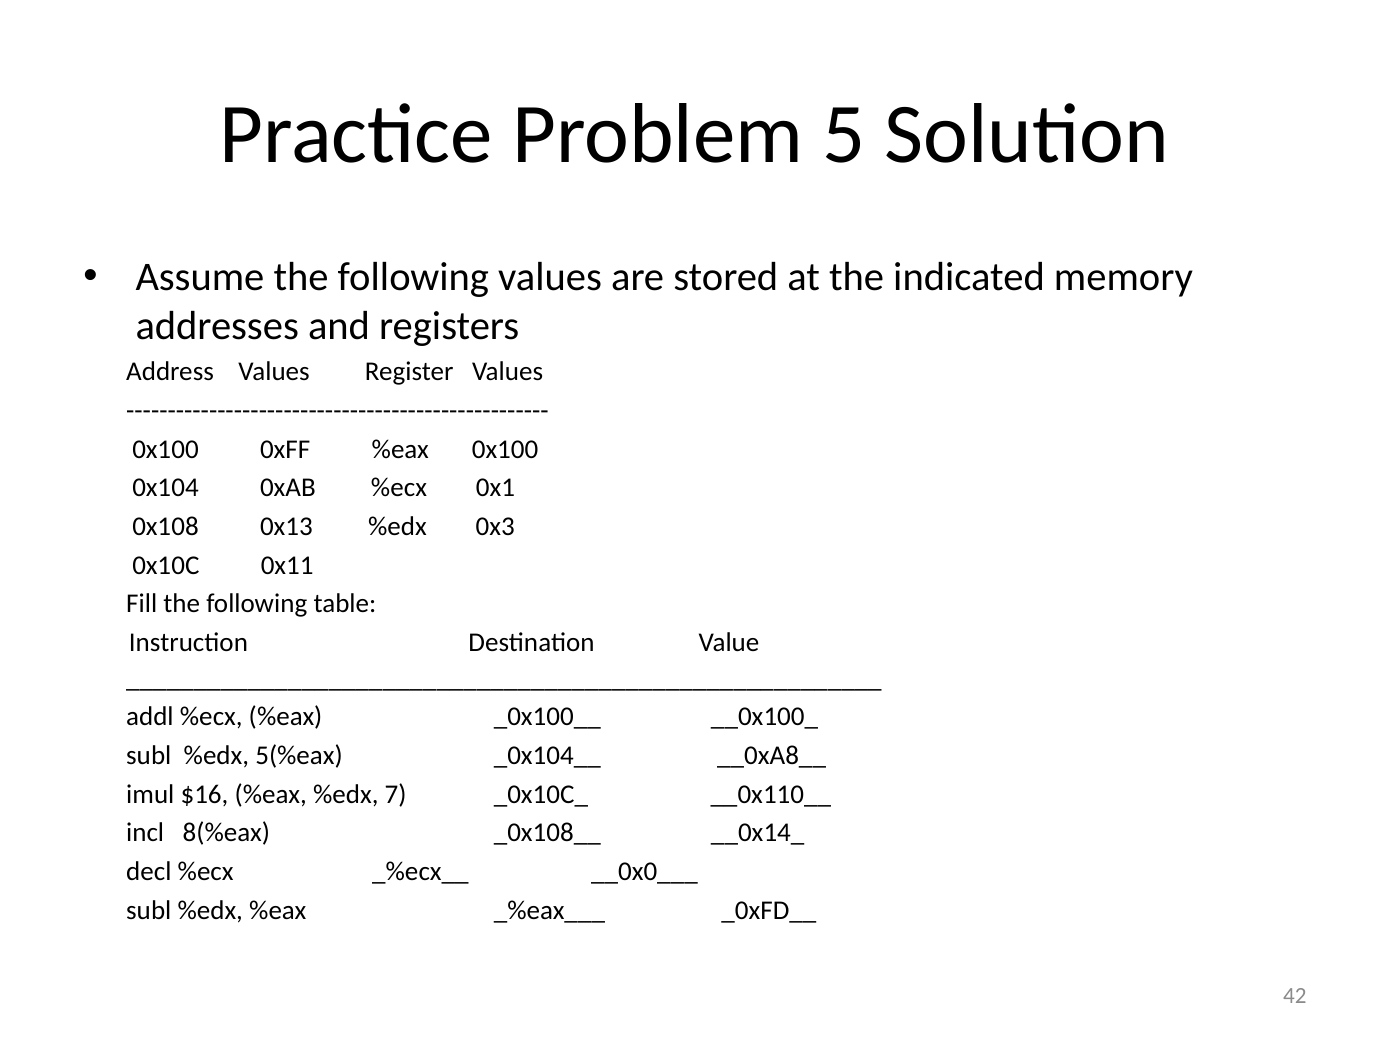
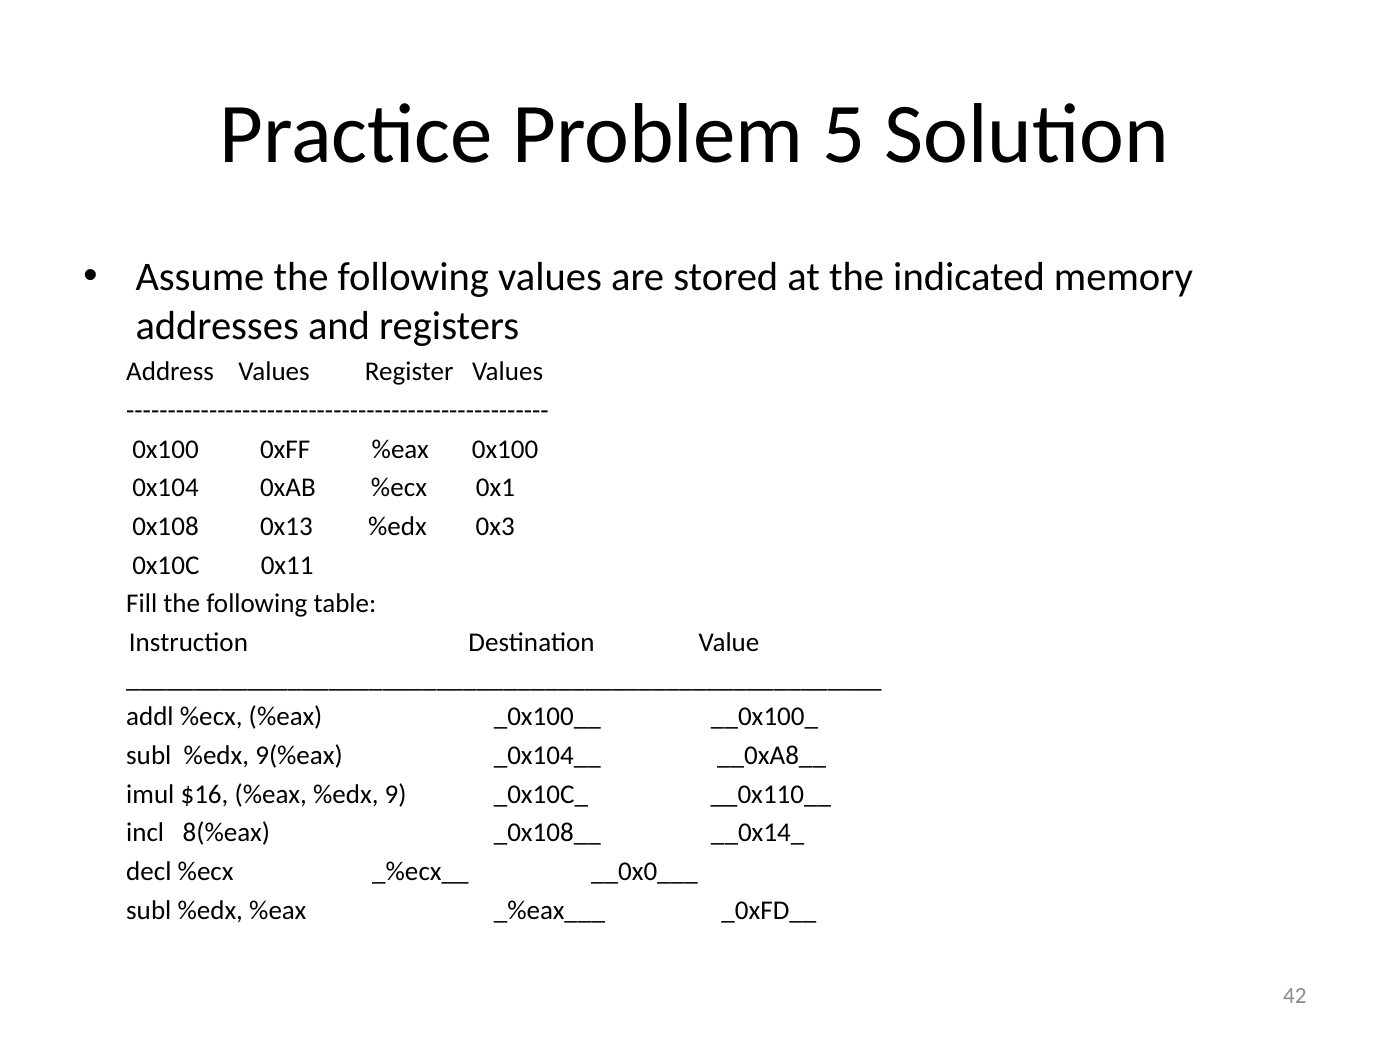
5(%eax: 5(%eax -> 9(%eax
7: 7 -> 9
